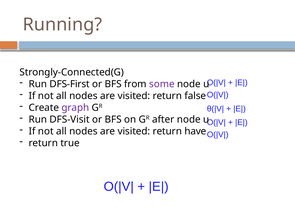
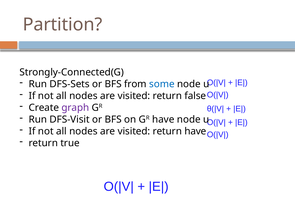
Running: Running -> Partition
DFS-First: DFS-First -> DFS-Sets
some colour: purple -> blue
GR after: after -> have
